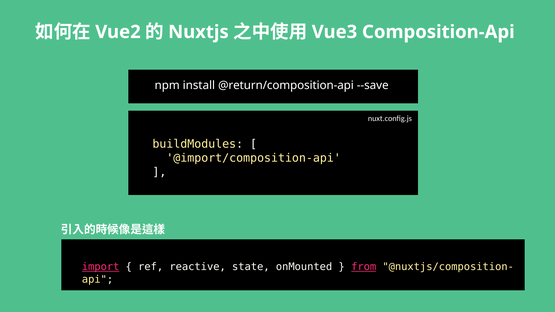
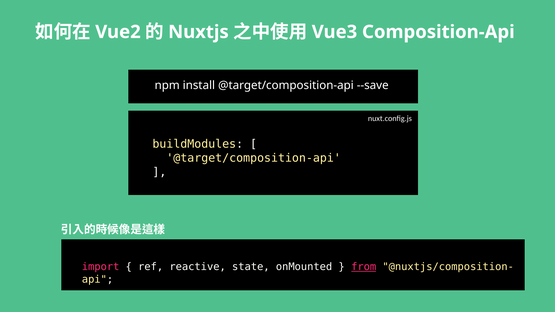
install @return/composition-api: @return/composition-api -> @target/composition-api
@import/composition-api at (254, 158): @import/composition-api -> @target/composition-api
import underline: present -> none
